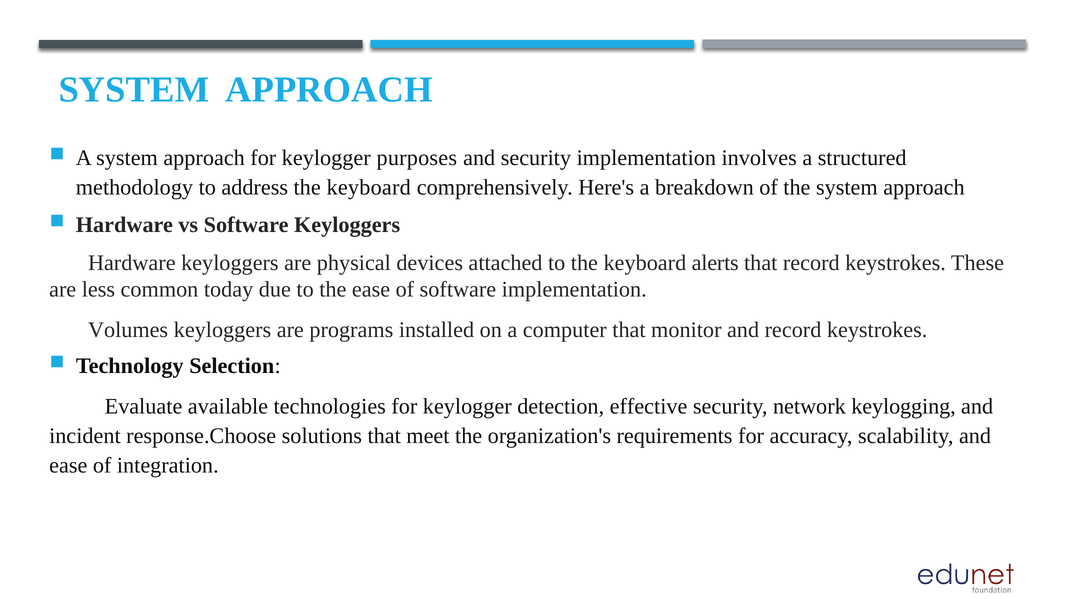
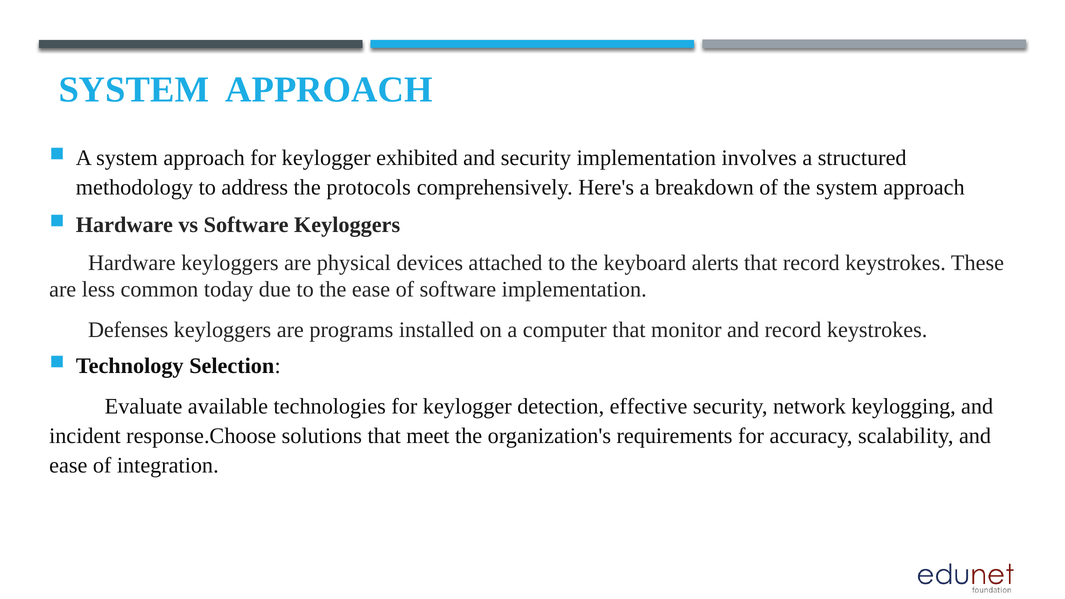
purposes: purposes -> exhibited
address the keyboard: keyboard -> protocols
Volumes: Volumes -> Defenses
